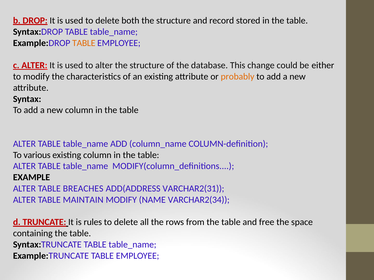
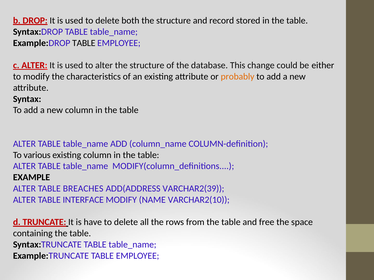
TABLE at (84, 43) colour: orange -> black
VARCHAR2(31: VARCHAR2(31 -> VARCHAR2(39
MAINTAIN: MAINTAIN -> INTERFACE
VARCHAR2(34: VARCHAR2(34 -> VARCHAR2(10
rules: rules -> have
